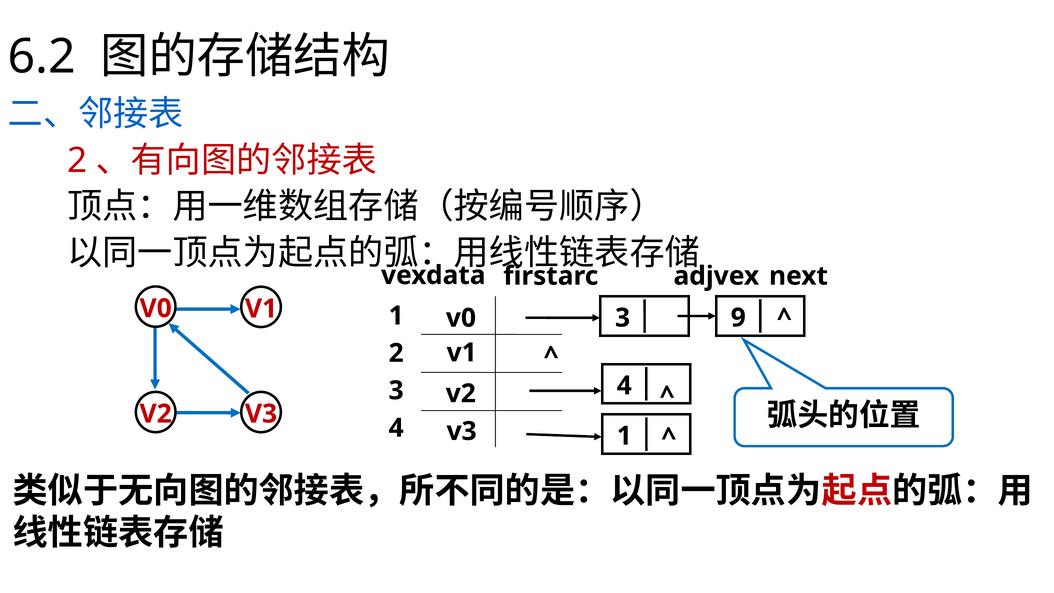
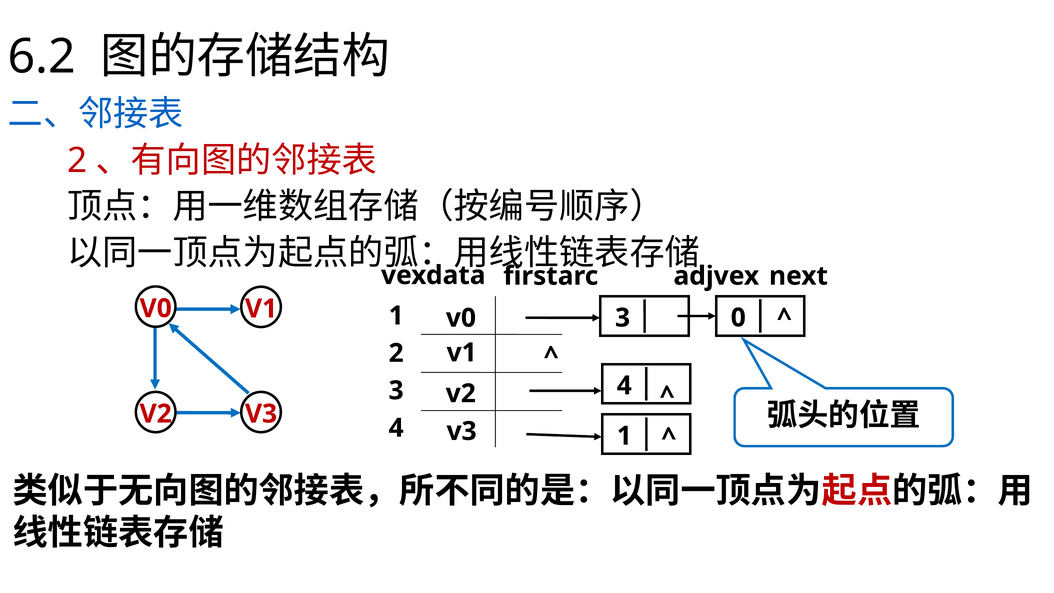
9: 9 -> 0
